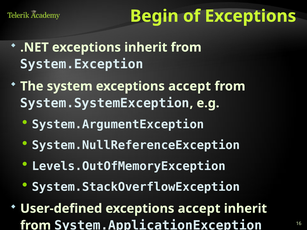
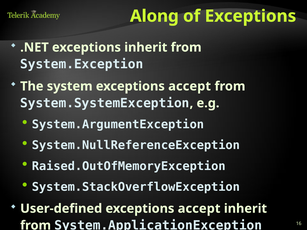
Begin: Begin -> Along
Levels.OutOfMemoryException: Levels.OutOfMemoryException -> Raised.OutOfMemoryException
